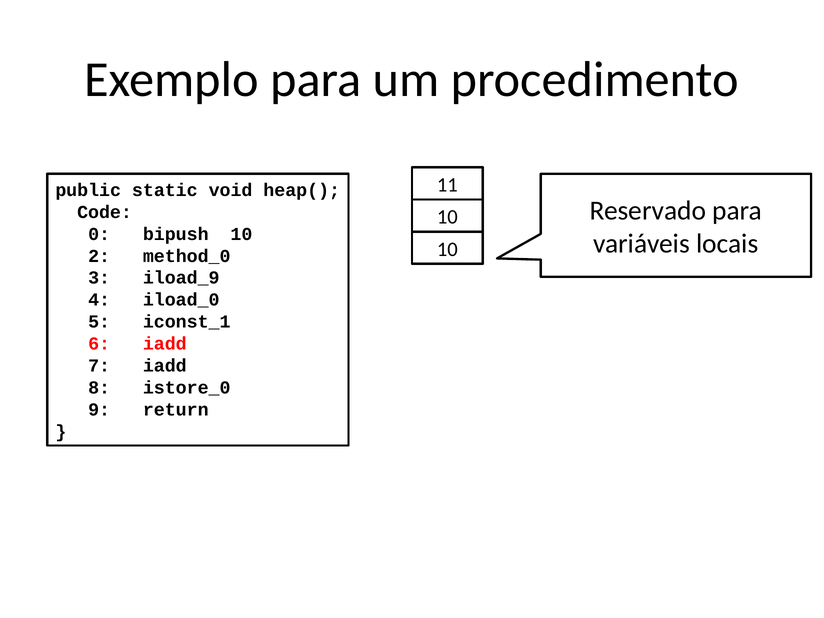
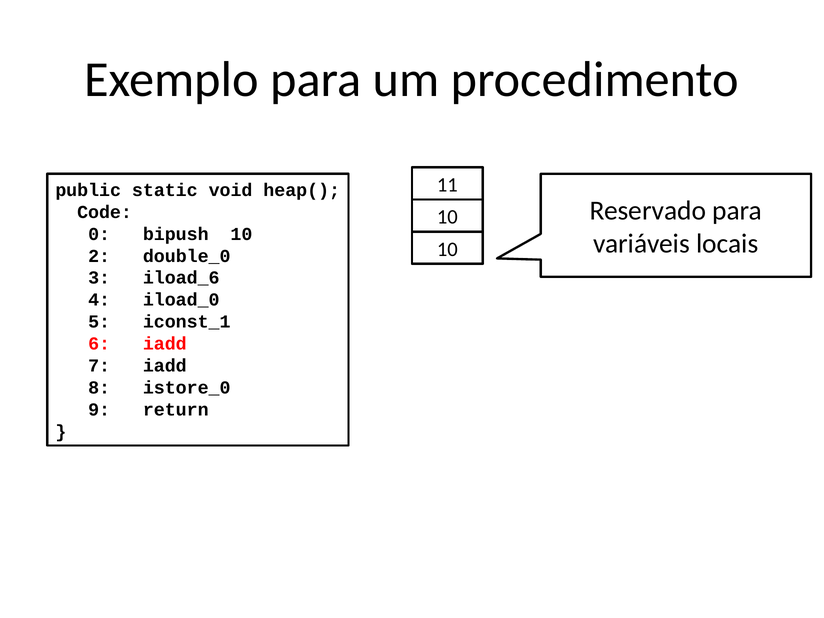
method_0: method_0 -> double_0
iload_9: iload_9 -> iload_6
